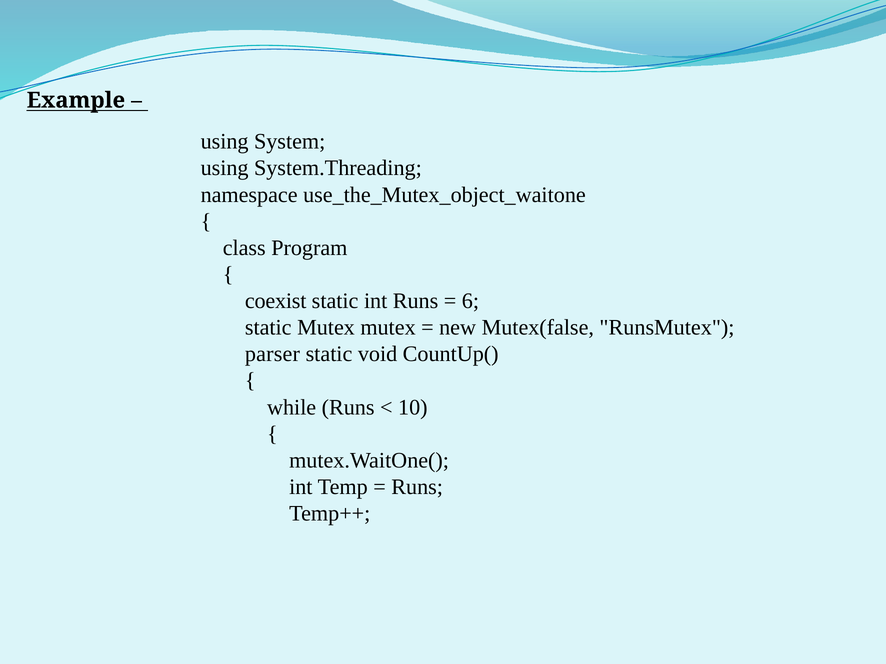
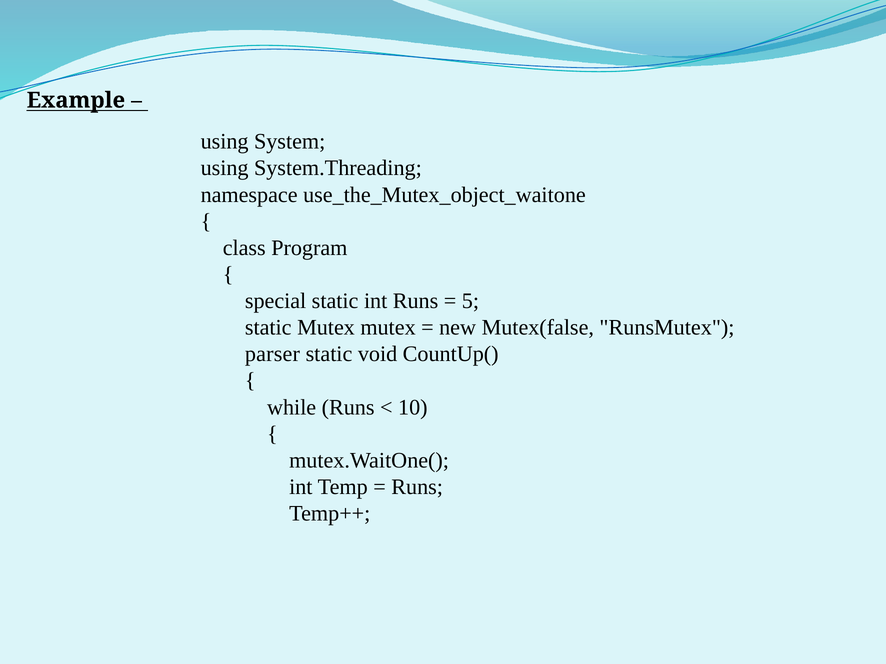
coexist: coexist -> special
6: 6 -> 5
